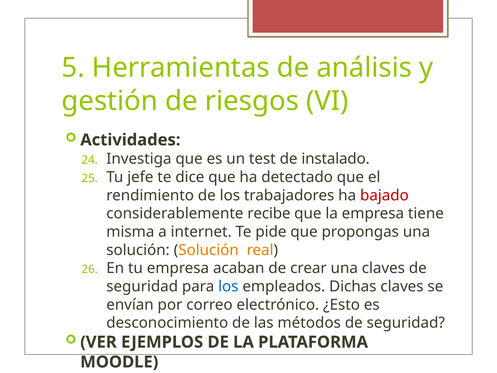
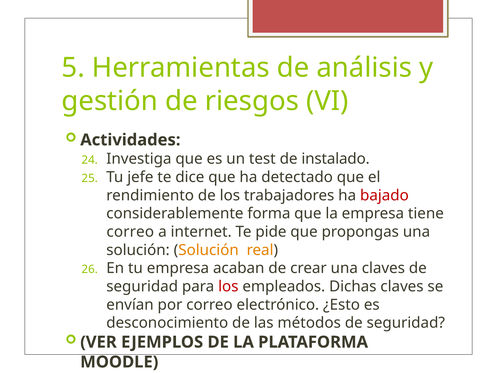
recibe: recibe -> forma
misma at (130, 232): misma -> correo
los at (228, 286) colour: blue -> red
